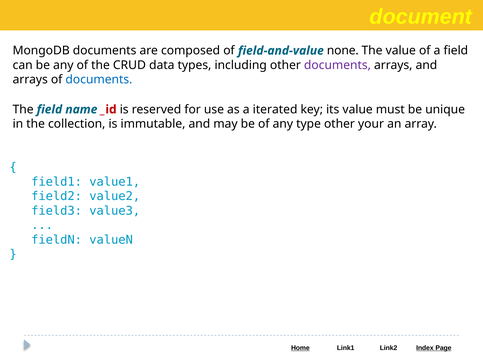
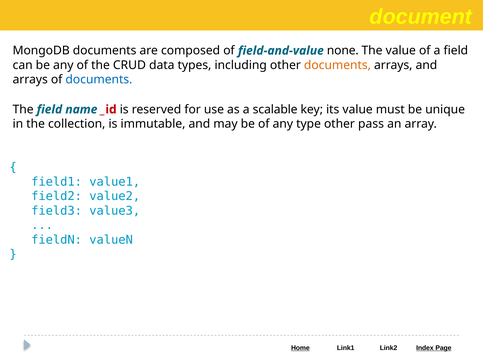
documents at (337, 65) colour: purple -> orange
iterated: iterated -> scalable
your: your -> pass
